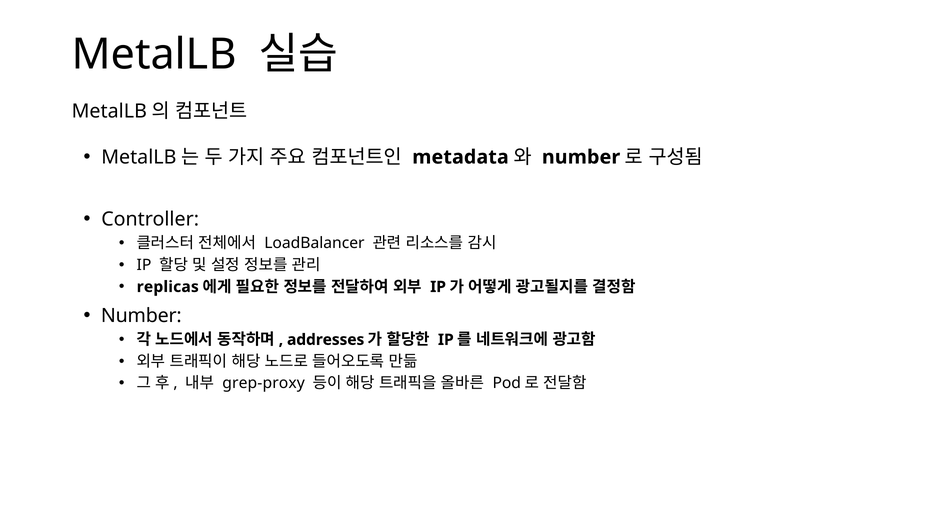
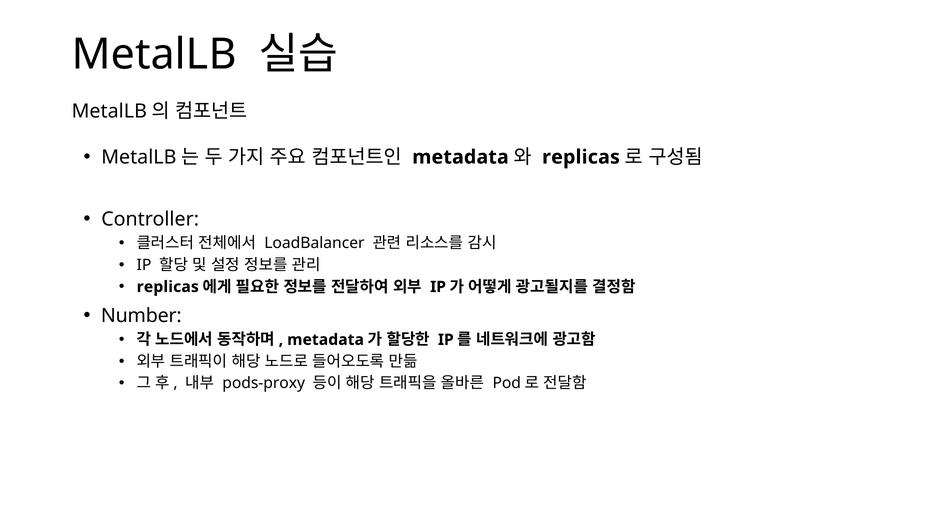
number at (581, 157): number -> replicas
addresses at (326, 340): addresses -> metadata
grep-proxy: grep-proxy -> pods-proxy
